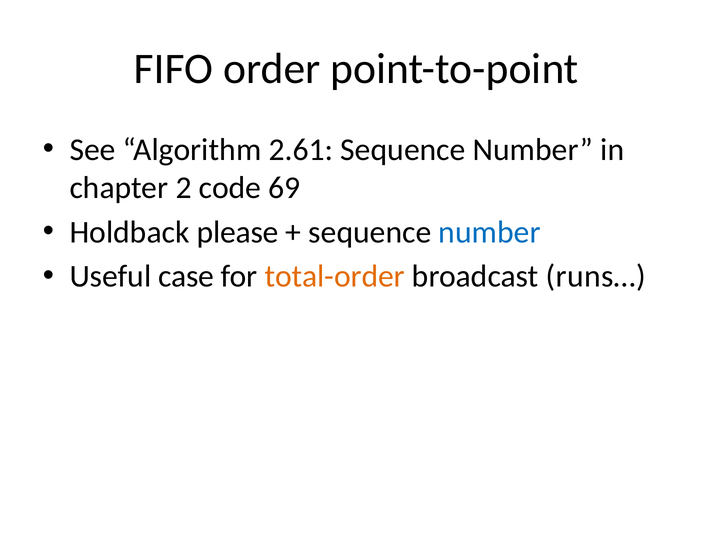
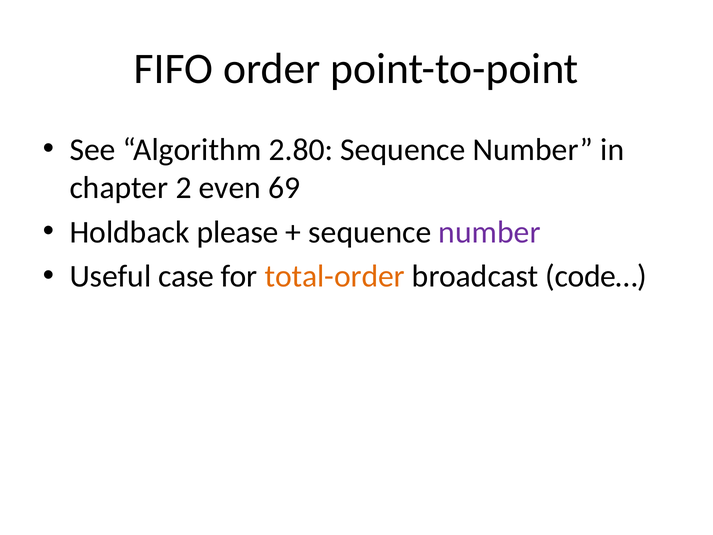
2.61: 2.61 -> 2.80
code: code -> even
number at (490, 232) colour: blue -> purple
runs…: runs… -> code…
